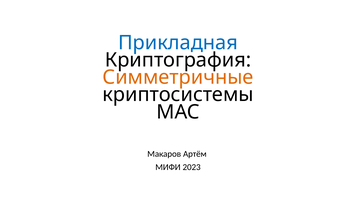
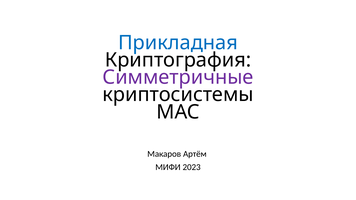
Симметричные colour: orange -> purple
